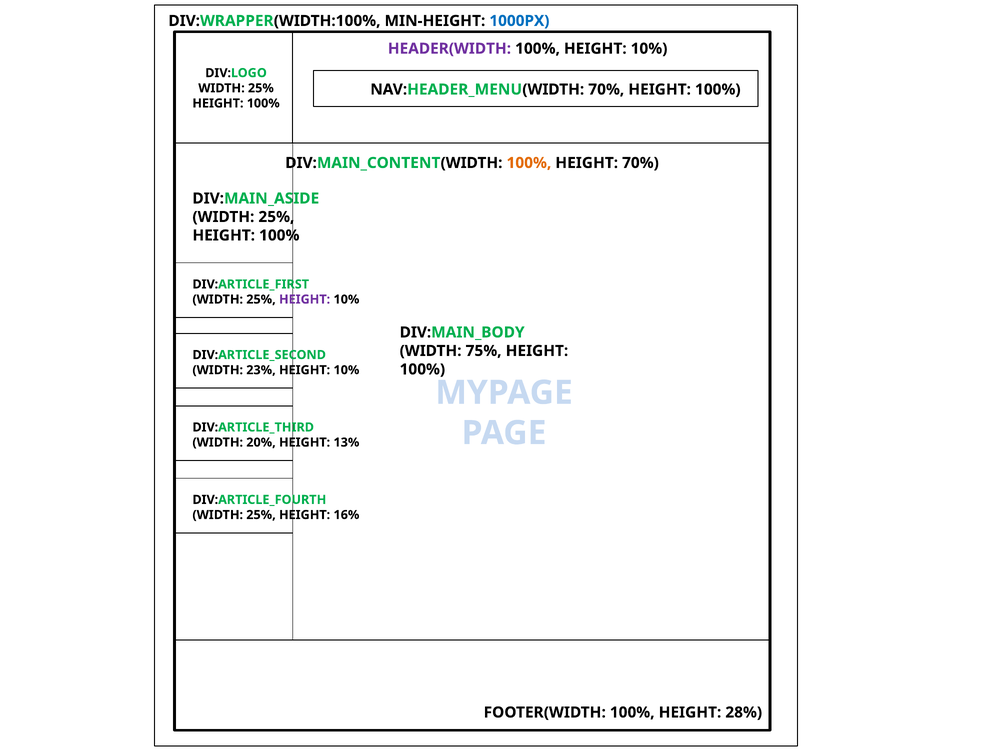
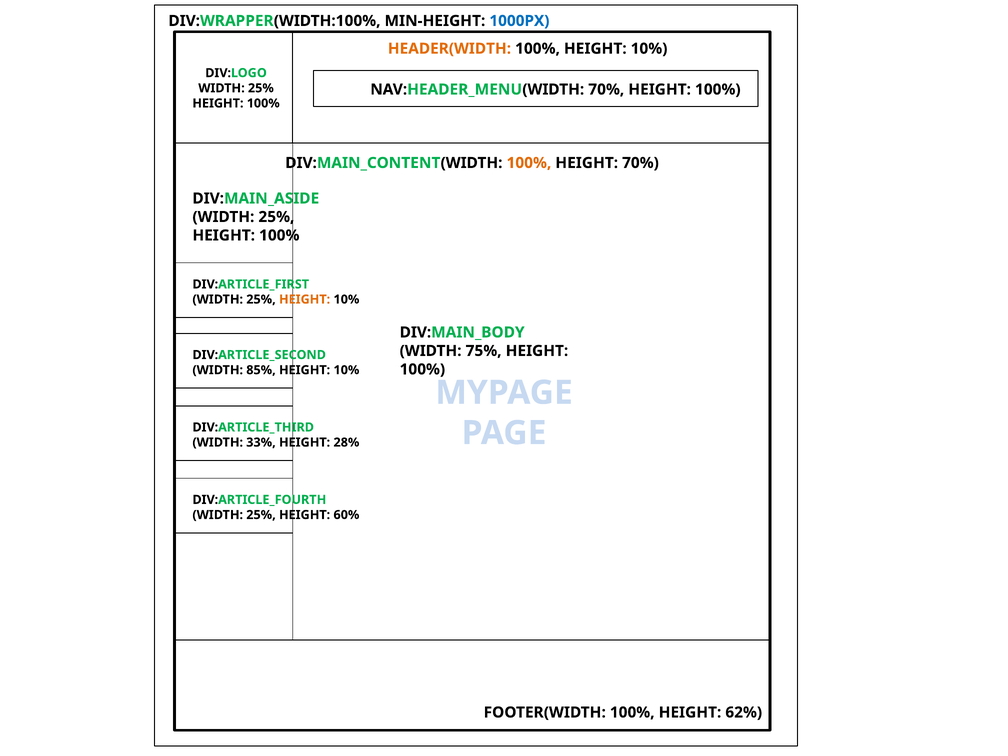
HEADER(WIDTH colour: purple -> orange
HEIGHT at (305, 299) colour: purple -> orange
23%: 23% -> 85%
20%: 20% -> 33%
13%: 13% -> 28%
16%: 16% -> 60%
28%: 28% -> 62%
